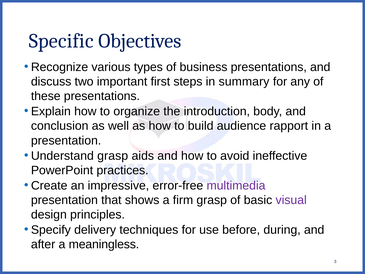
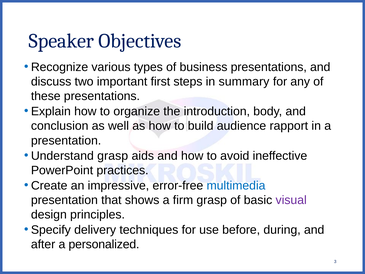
Specific: Specific -> Speaker
multimedia colour: purple -> blue
meaningless: meaningless -> personalized
